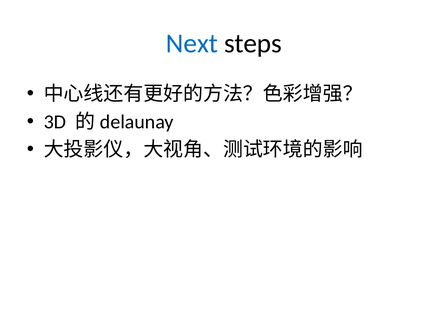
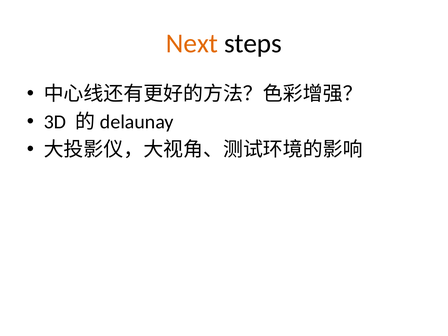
Next colour: blue -> orange
